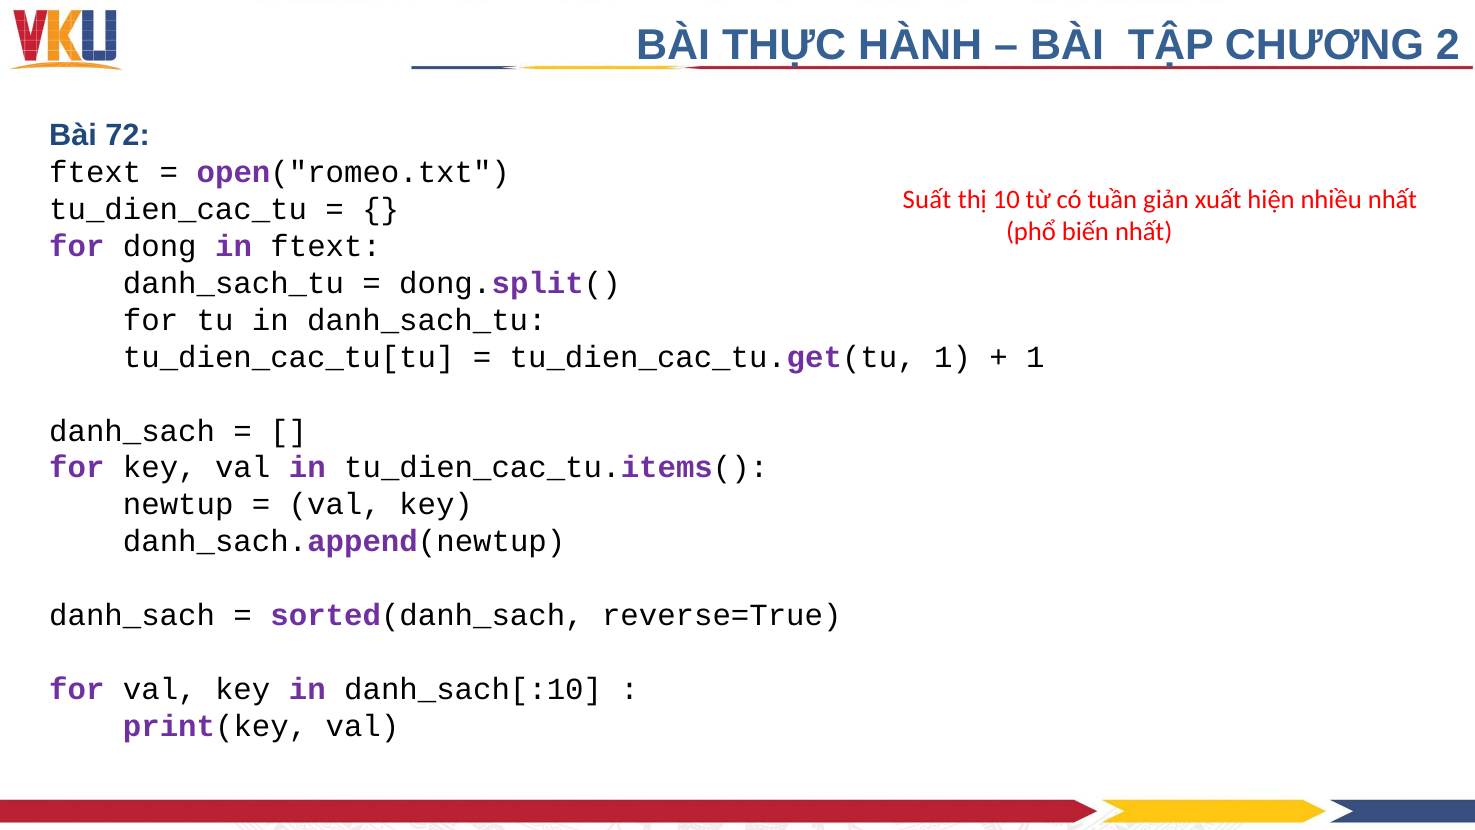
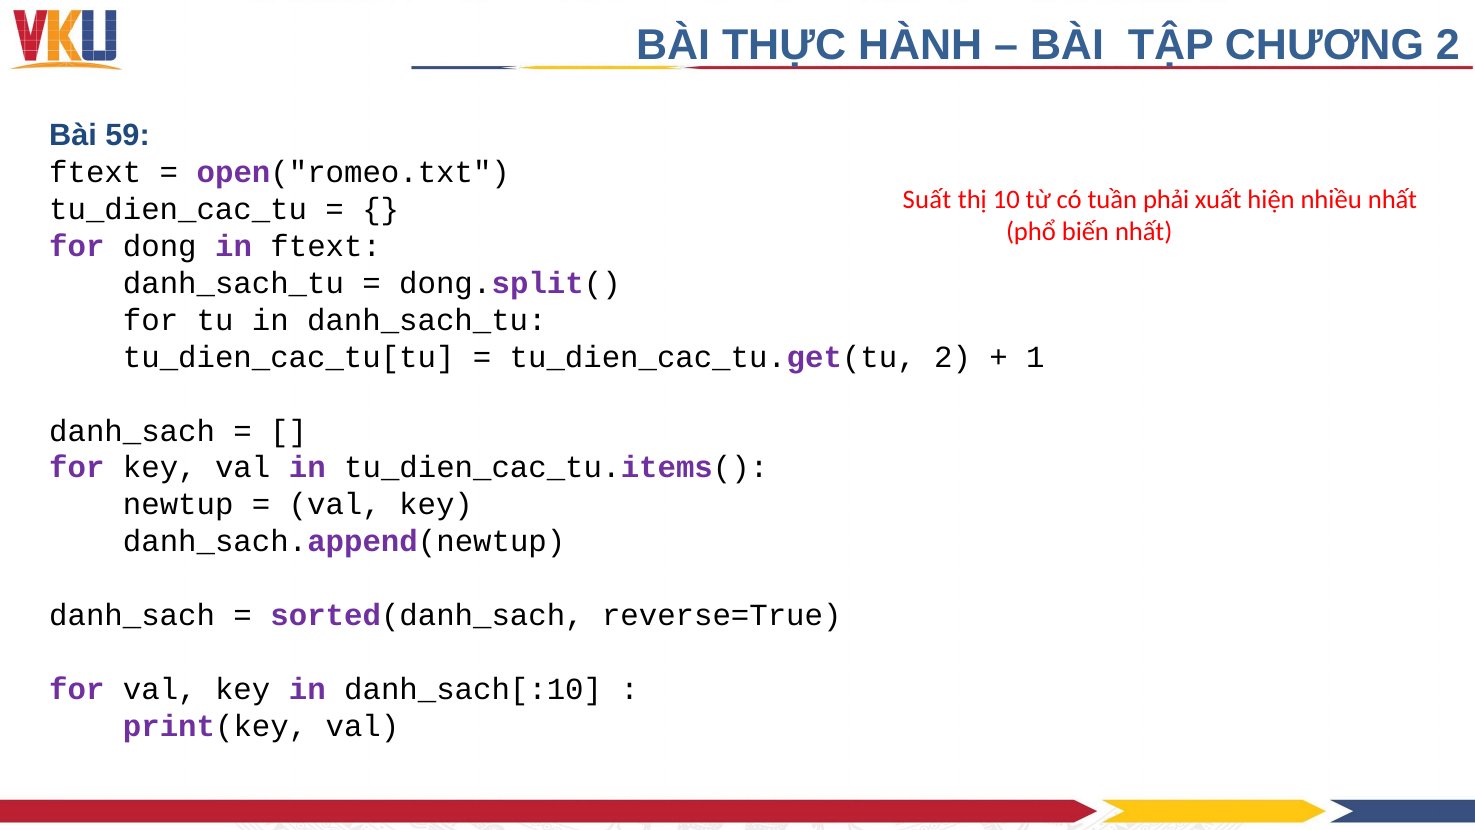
72: 72 -> 59
giản: giản -> phải
tu_dien_cac_tu.get(tu 1: 1 -> 2
